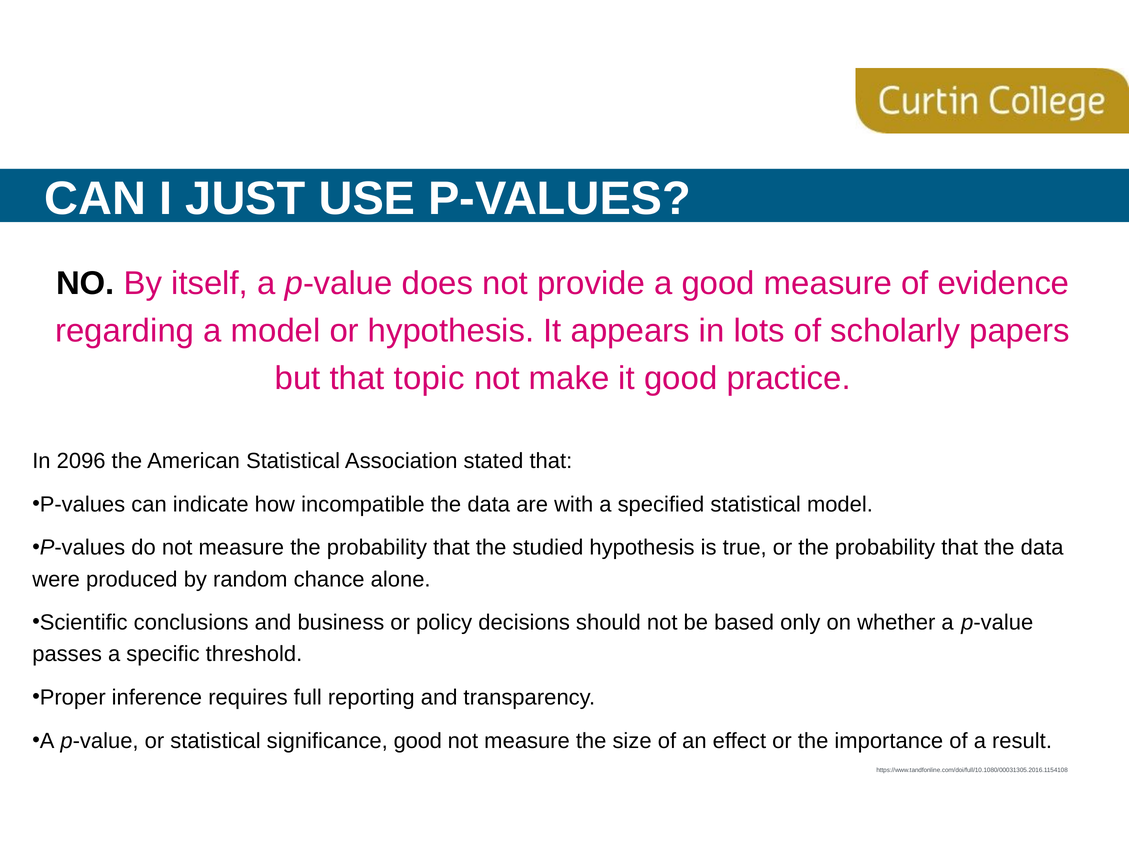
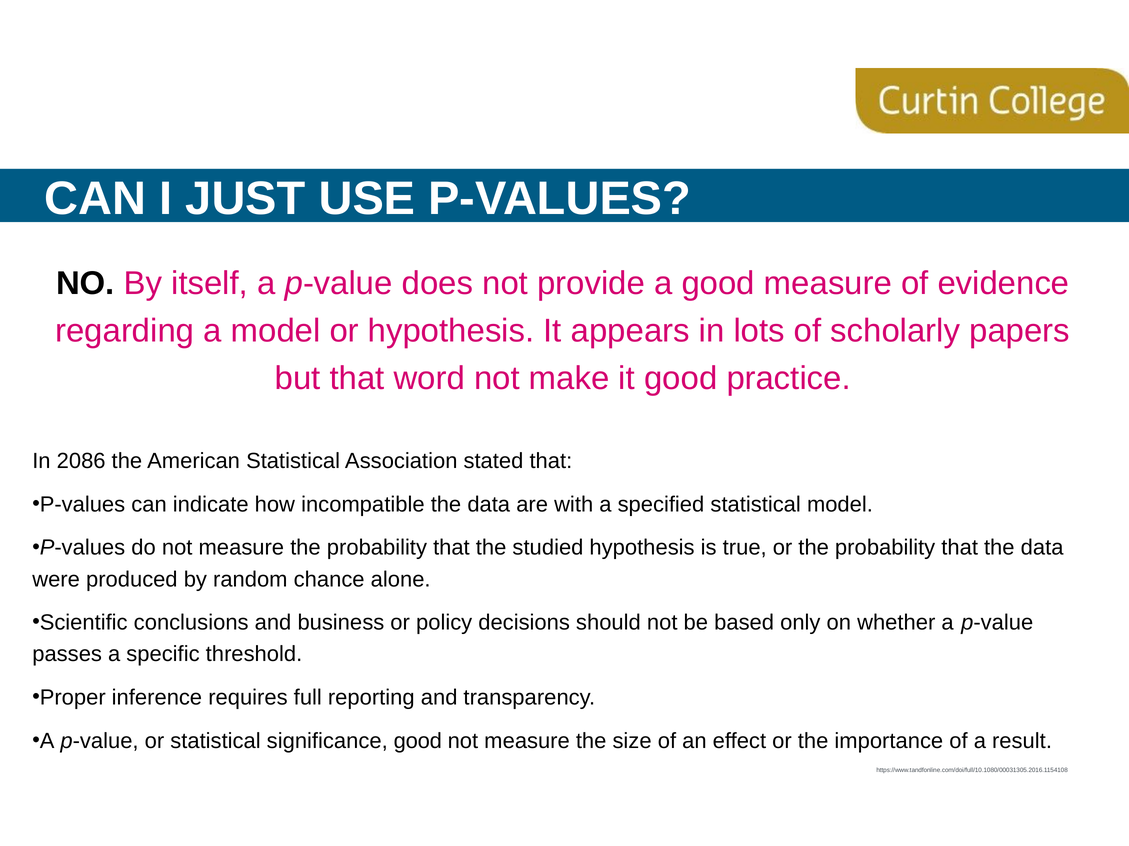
topic: topic -> word
2096: 2096 -> 2086
